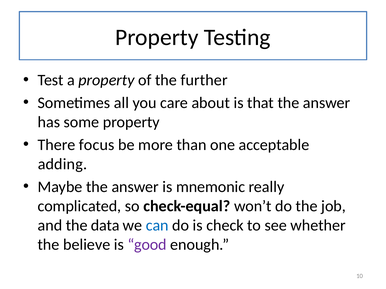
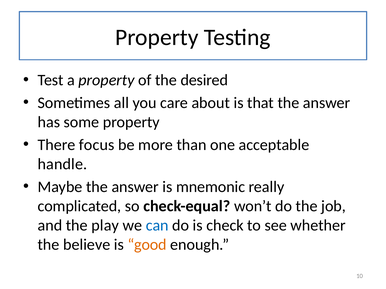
further: further -> desired
adding: adding -> handle
data: data -> play
good colour: purple -> orange
